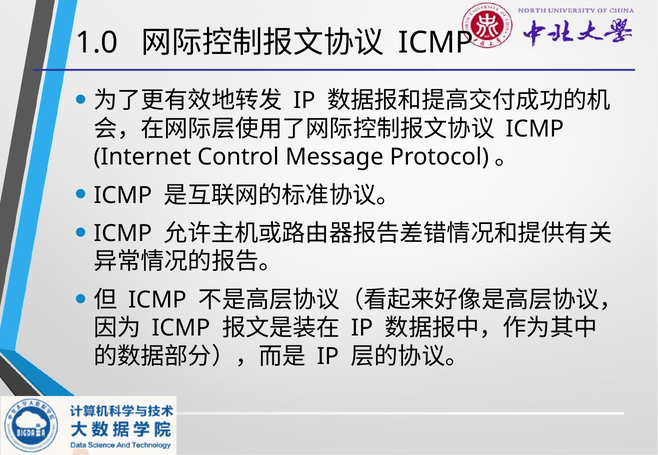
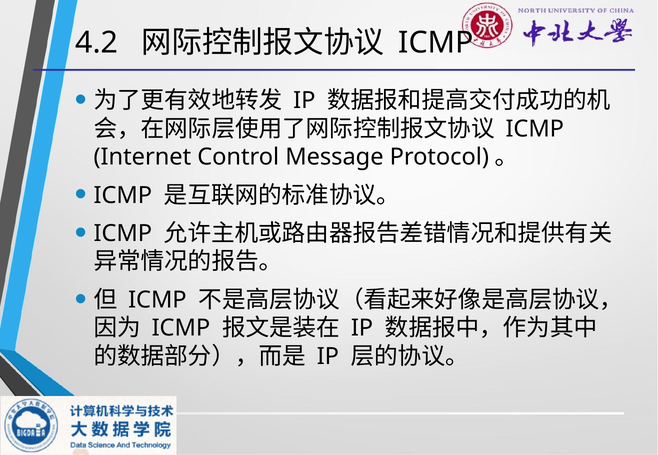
1.0: 1.0 -> 4.2
